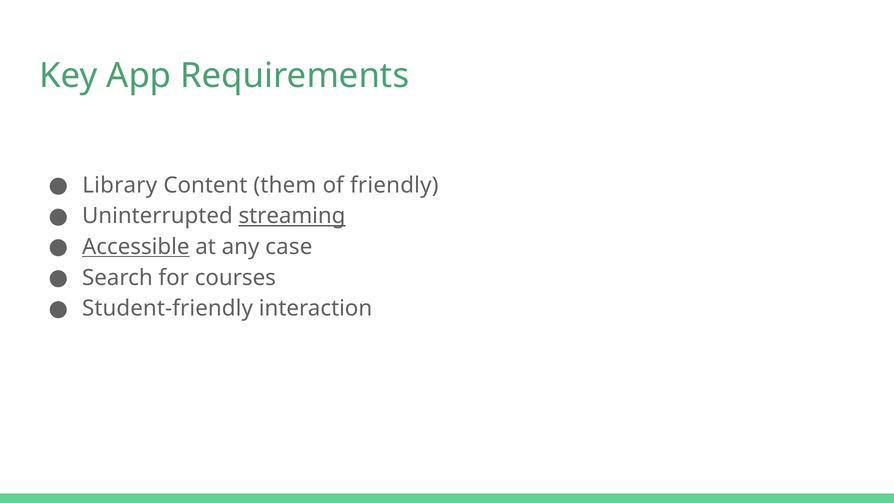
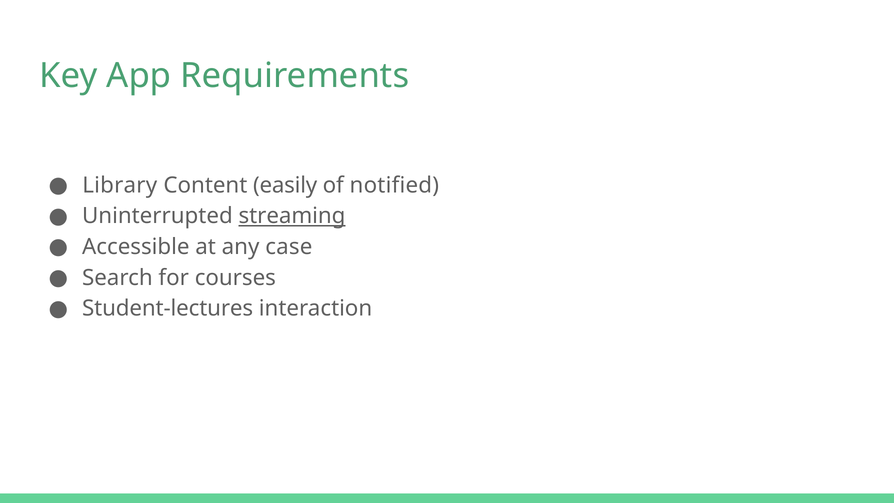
them: them -> easily
friendly: friendly -> notified
Accessible underline: present -> none
Student-friendly: Student-friendly -> Student-lectures
